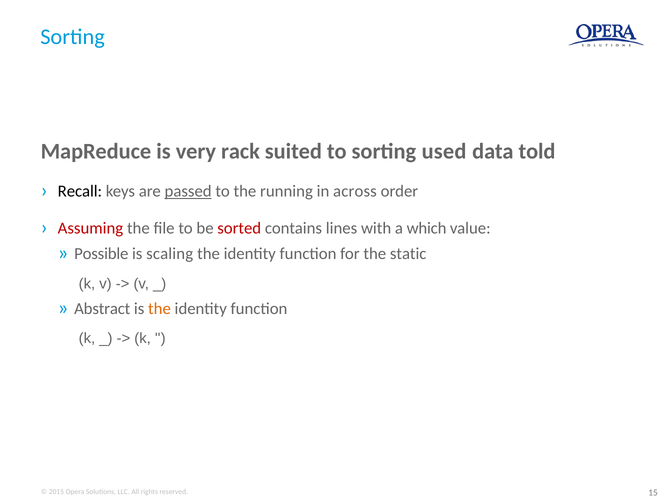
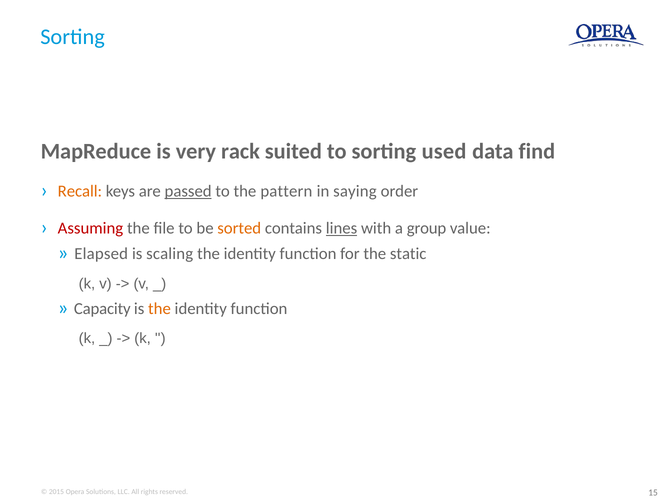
told: told -> find
Recall colour: black -> orange
running: running -> pattern
across: across -> saying
sorted colour: red -> orange
lines underline: none -> present
which: which -> group
Possible: Possible -> Elapsed
Abstract: Abstract -> Capacity
